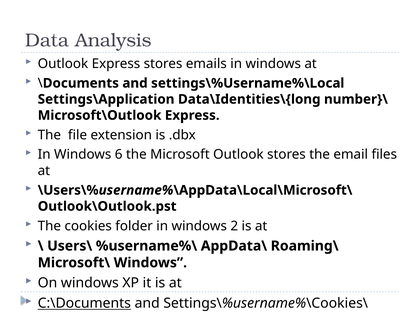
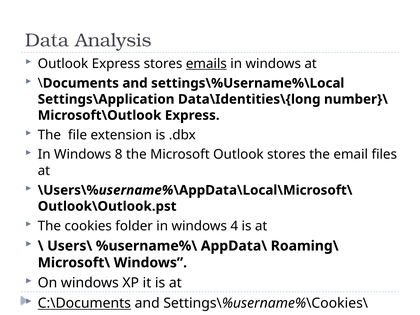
emails underline: none -> present
6: 6 -> 8
2: 2 -> 4
